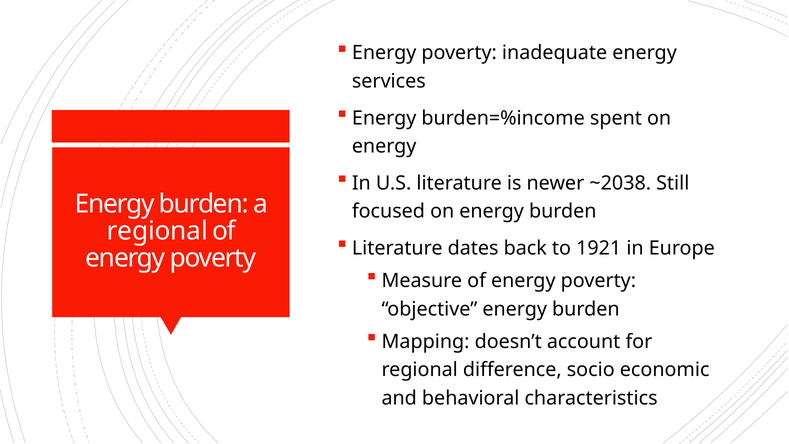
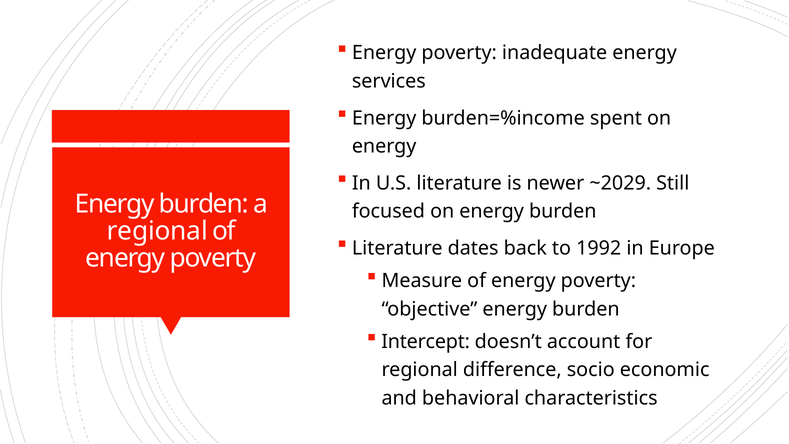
~2038: ~2038 -> ~2029
1921: 1921 -> 1992
Mapping: Mapping -> Intercept
